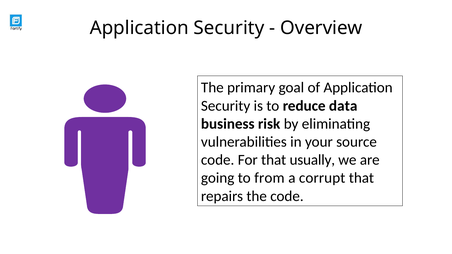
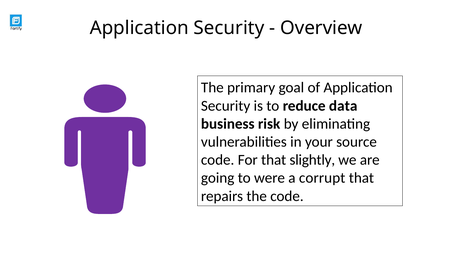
usually: usually -> slightly
from: from -> were
